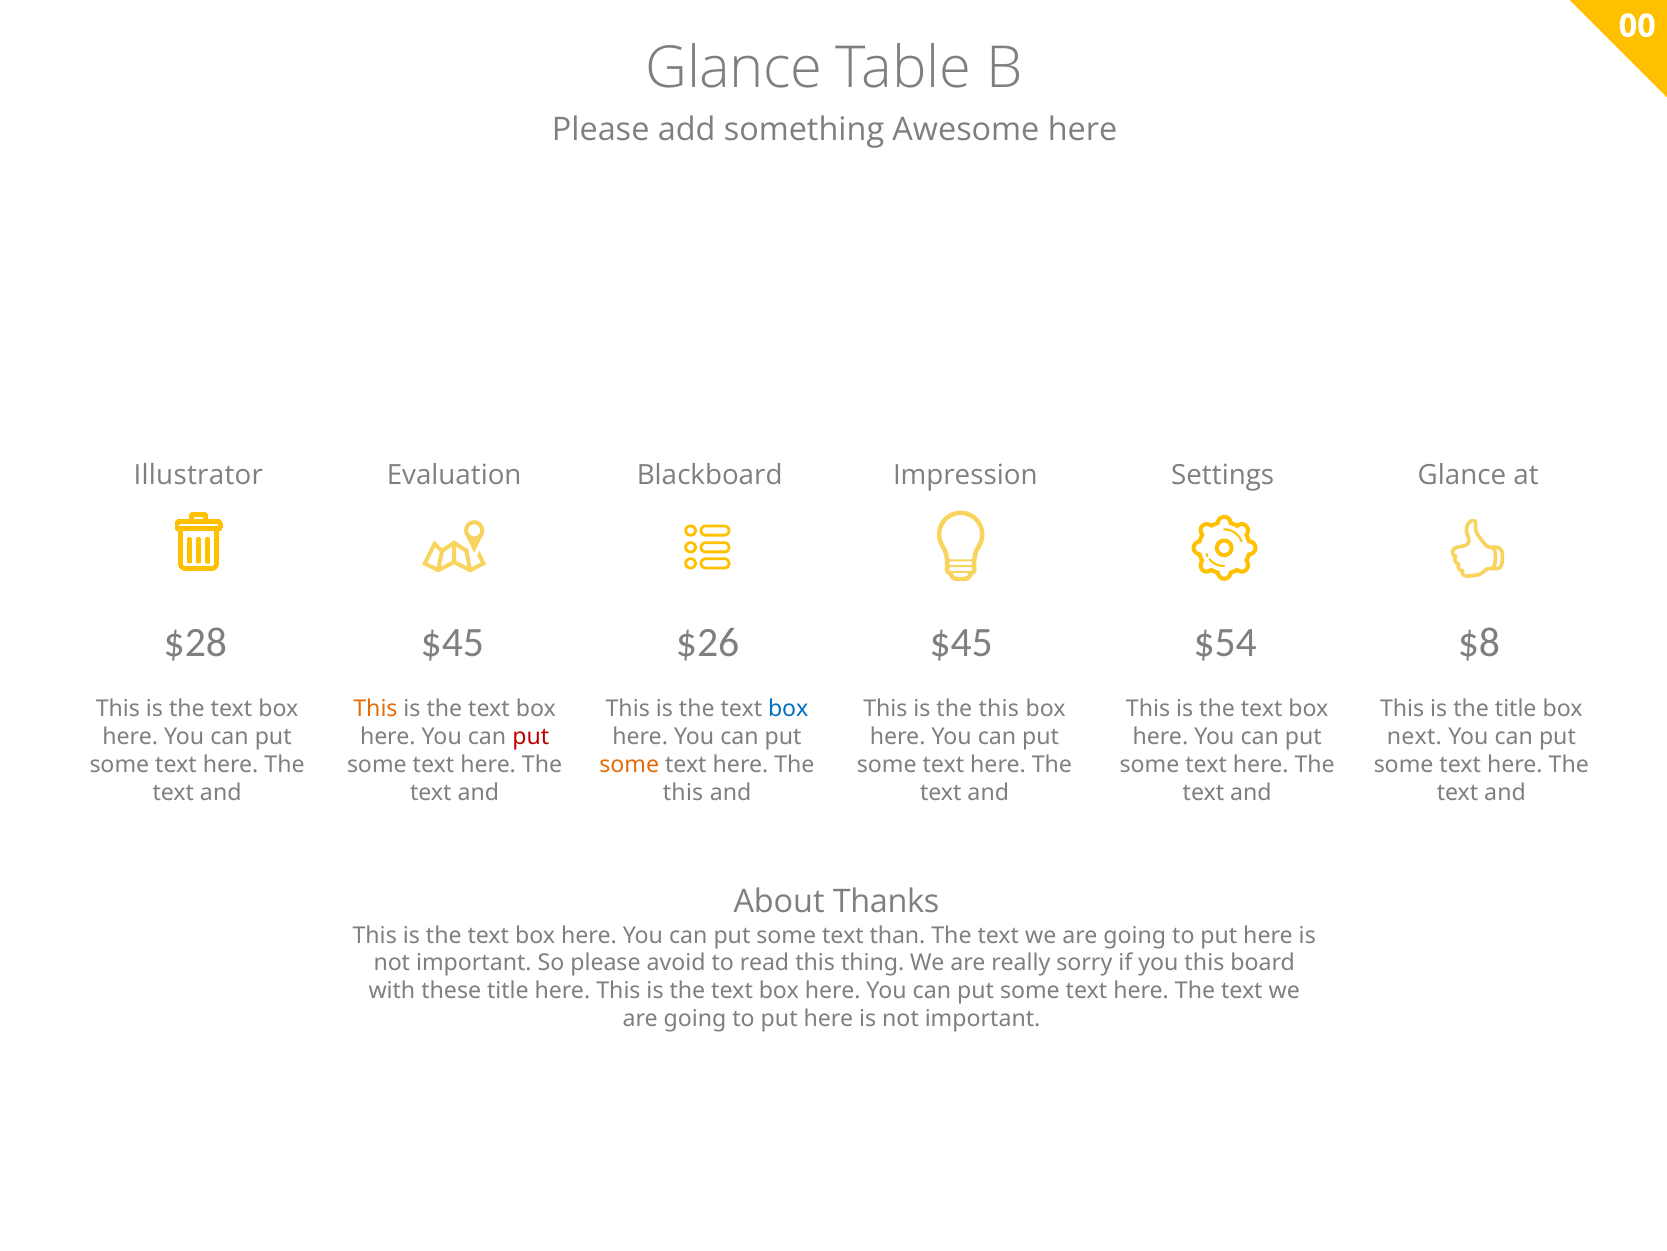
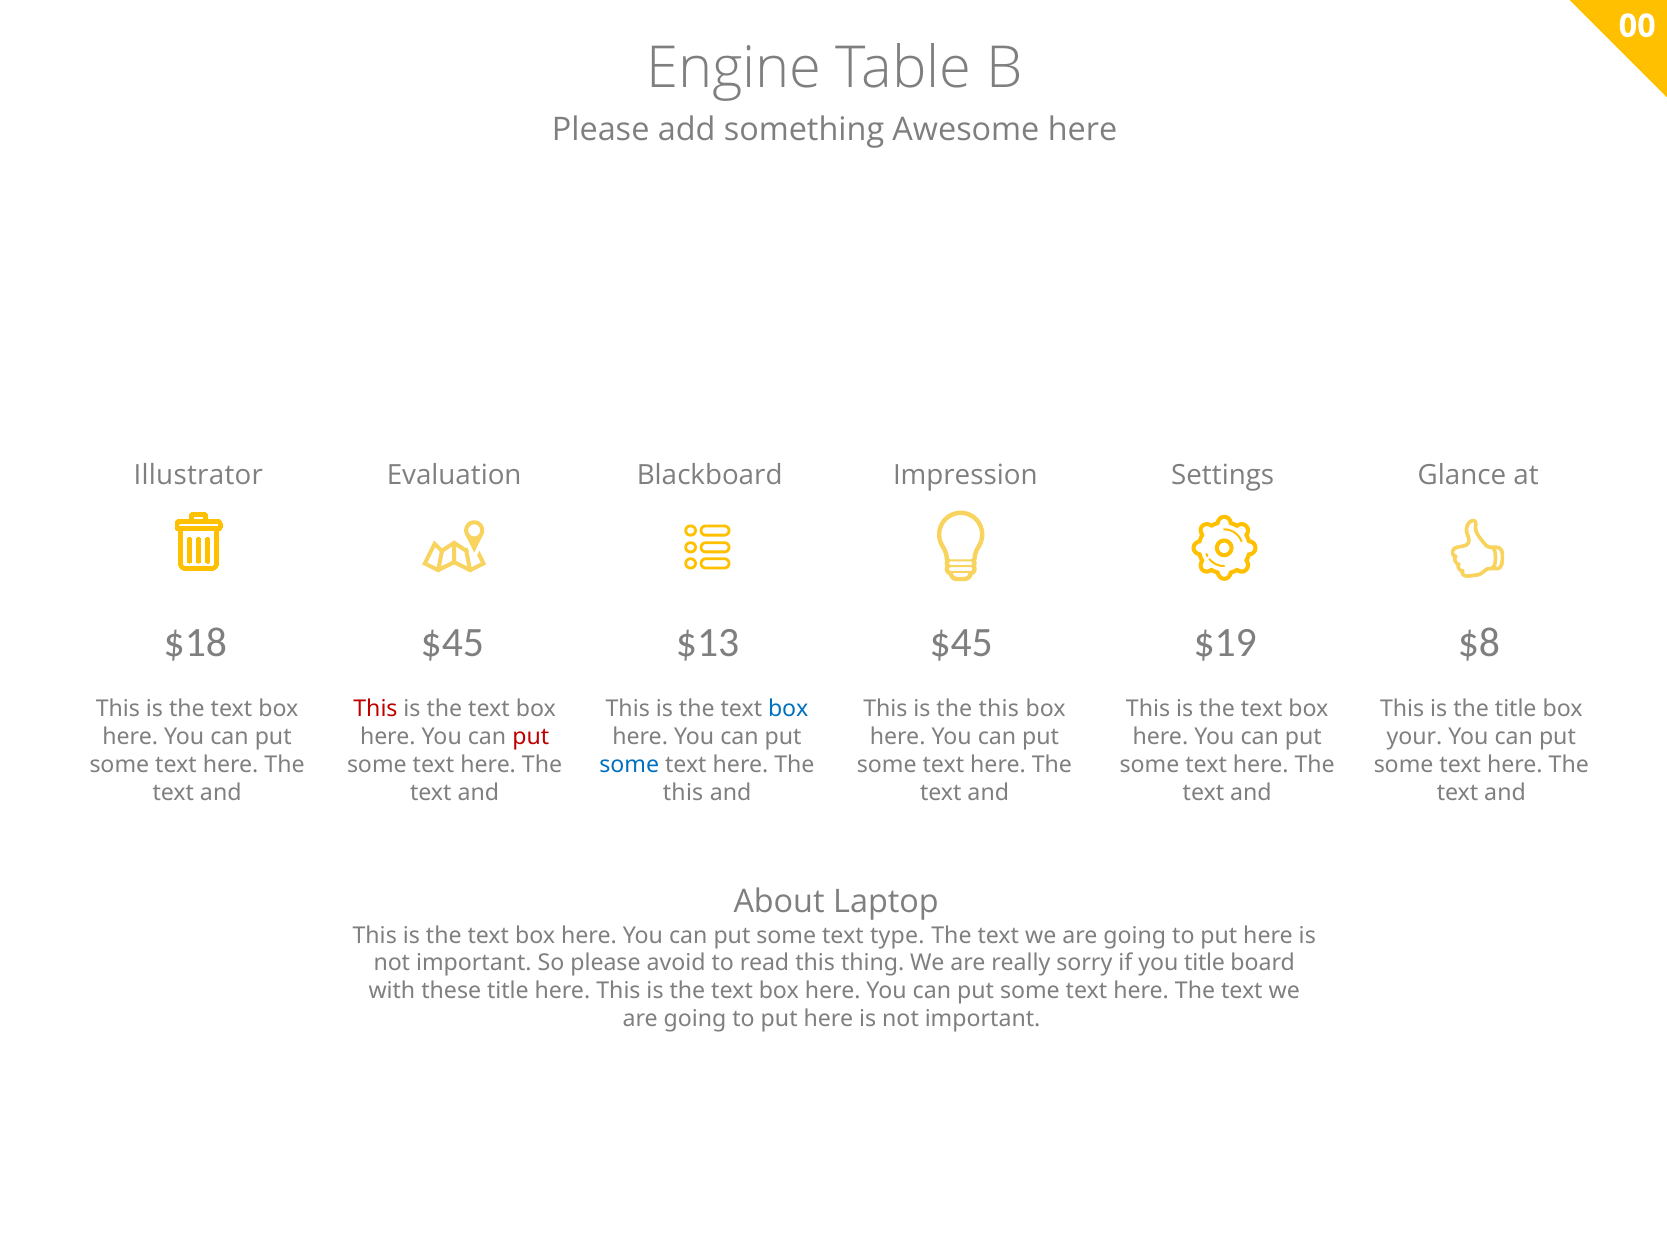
Glance at (734, 68): Glance -> Engine
$28: $28 -> $18
$26: $26 -> $13
$54: $54 -> $19
This at (375, 709) colour: orange -> red
next: next -> your
some at (629, 764) colour: orange -> blue
Thanks: Thanks -> Laptop
than: than -> type
you this: this -> title
